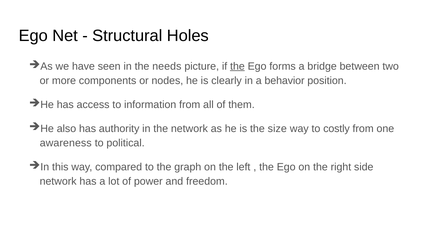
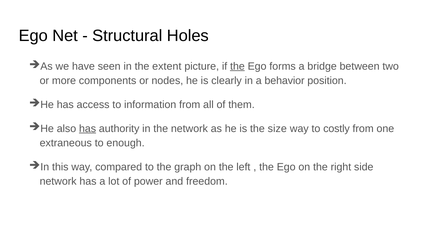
needs: needs -> extent
has at (88, 129) underline: none -> present
awareness: awareness -> extraneous
political: political -> enough
